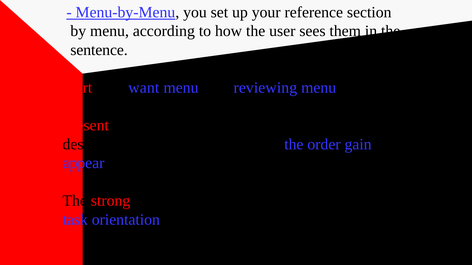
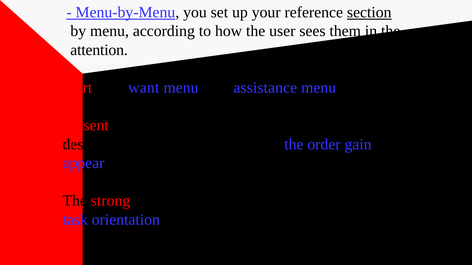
section underline: none -> present
sentence: sentence -> attention
reviewing: reviewing -> assistance
